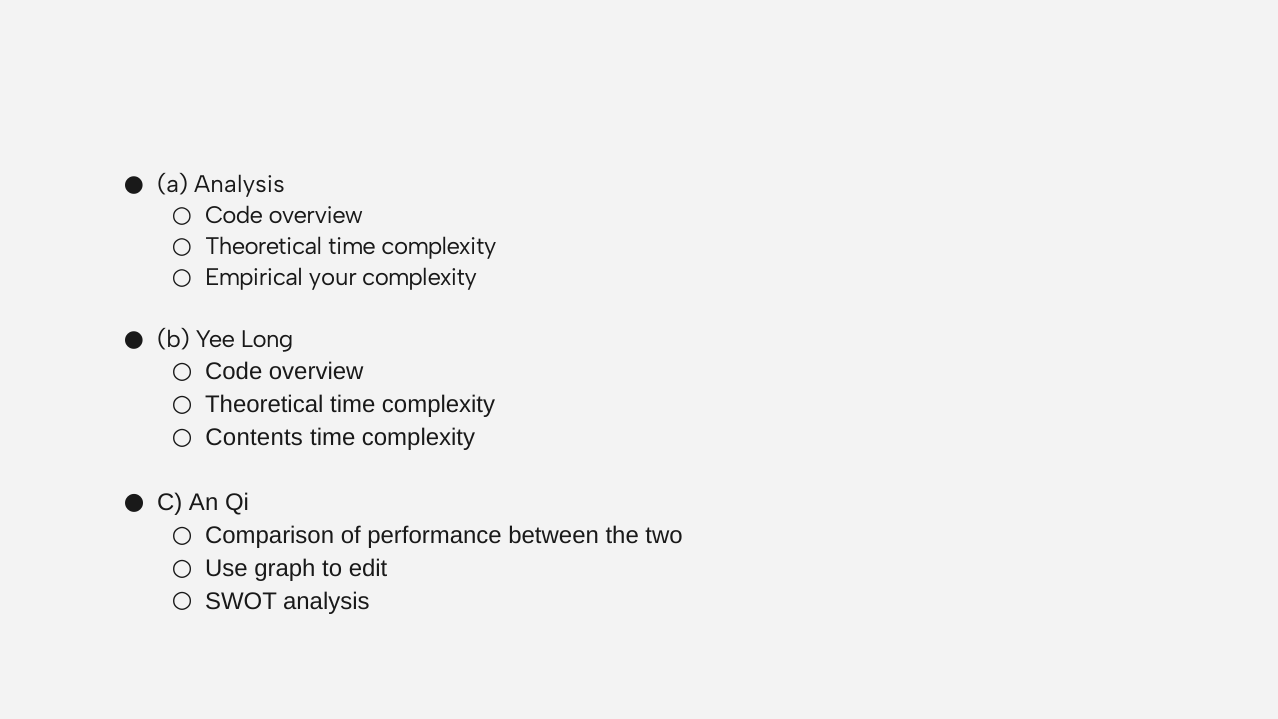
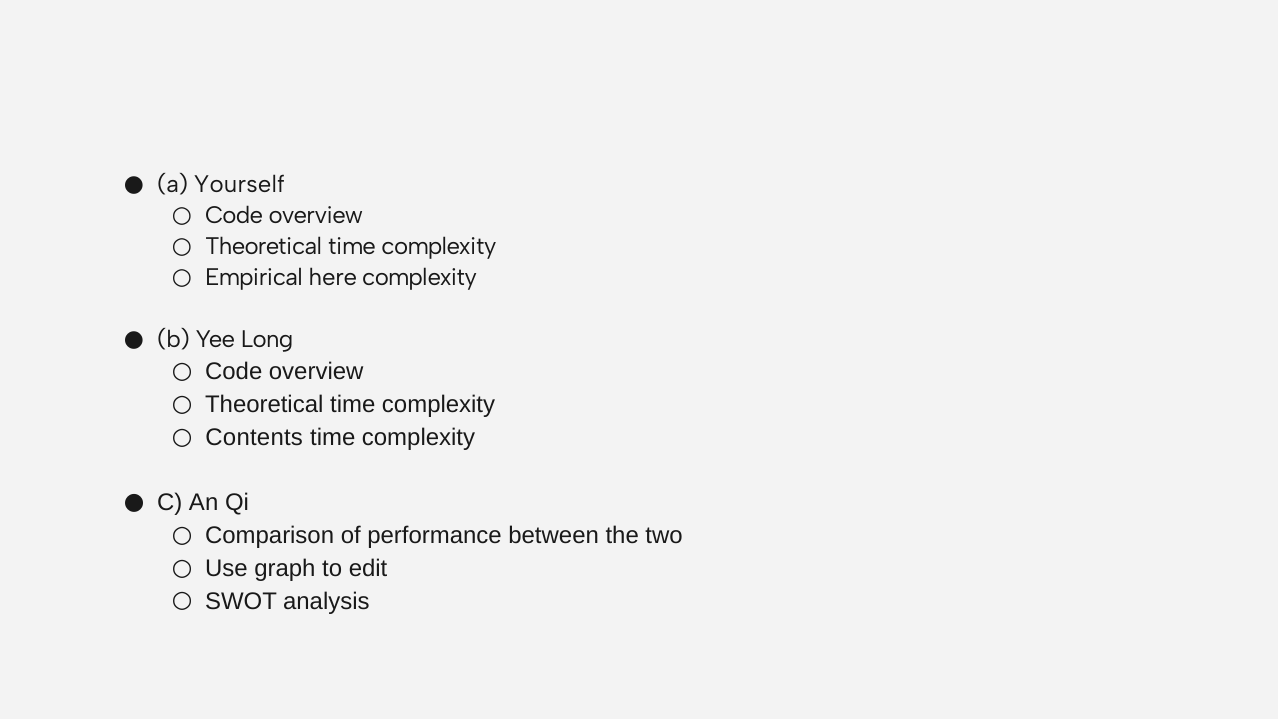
a Analysis: Analysis -> Yourself
your: your -> here
